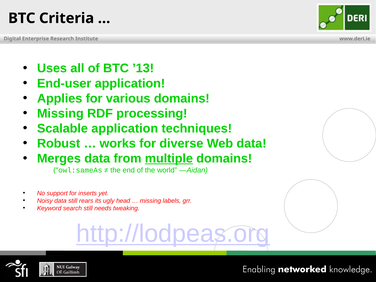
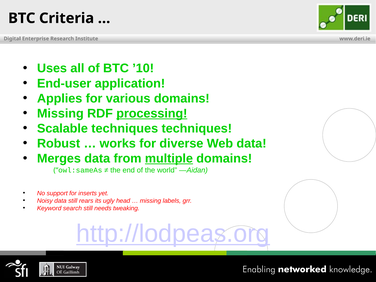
’13: ’13 -> ’10
processing underline: none -> present
Scalable application: application -> techniques
